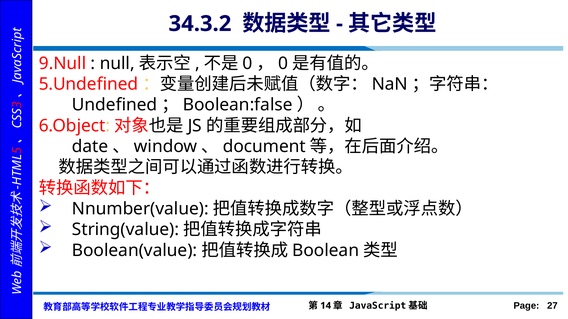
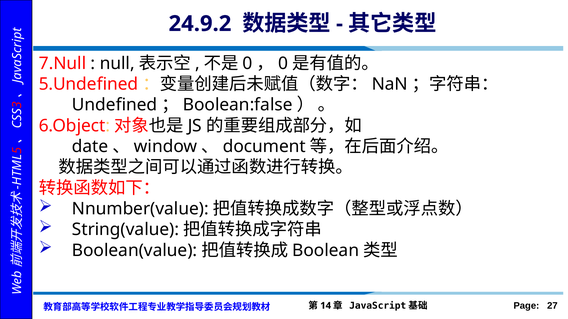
34.3.2: 34.3.2 -> 24.9.2
9.Null: 9.Null -> 7.Null
